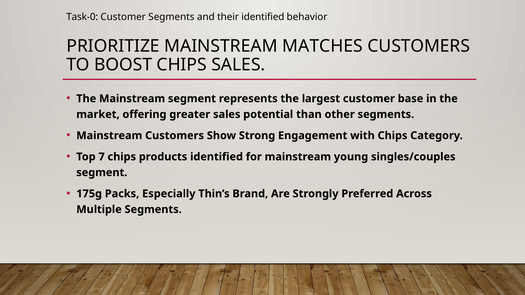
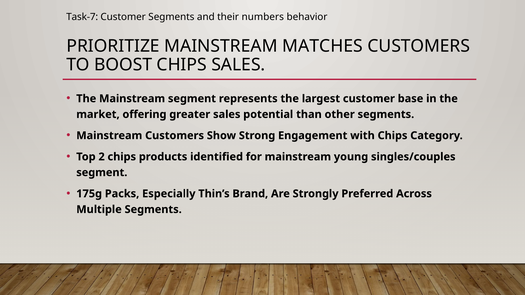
Task-0: Task-0 -> Task-7
their identified: identified -> numbers
7: 7 -> 2
